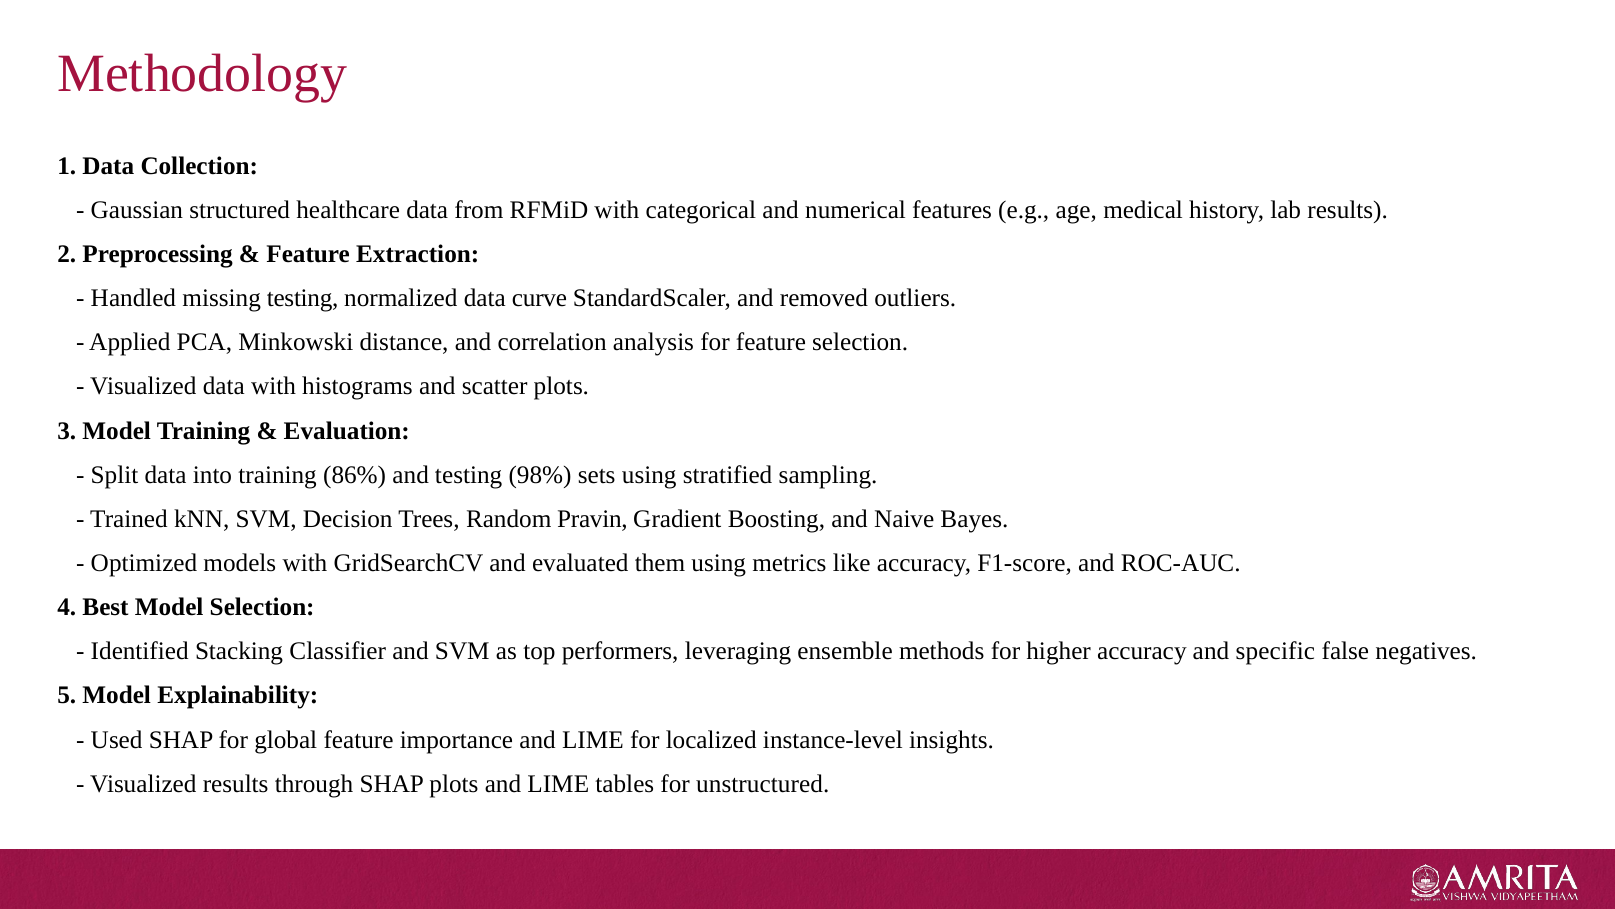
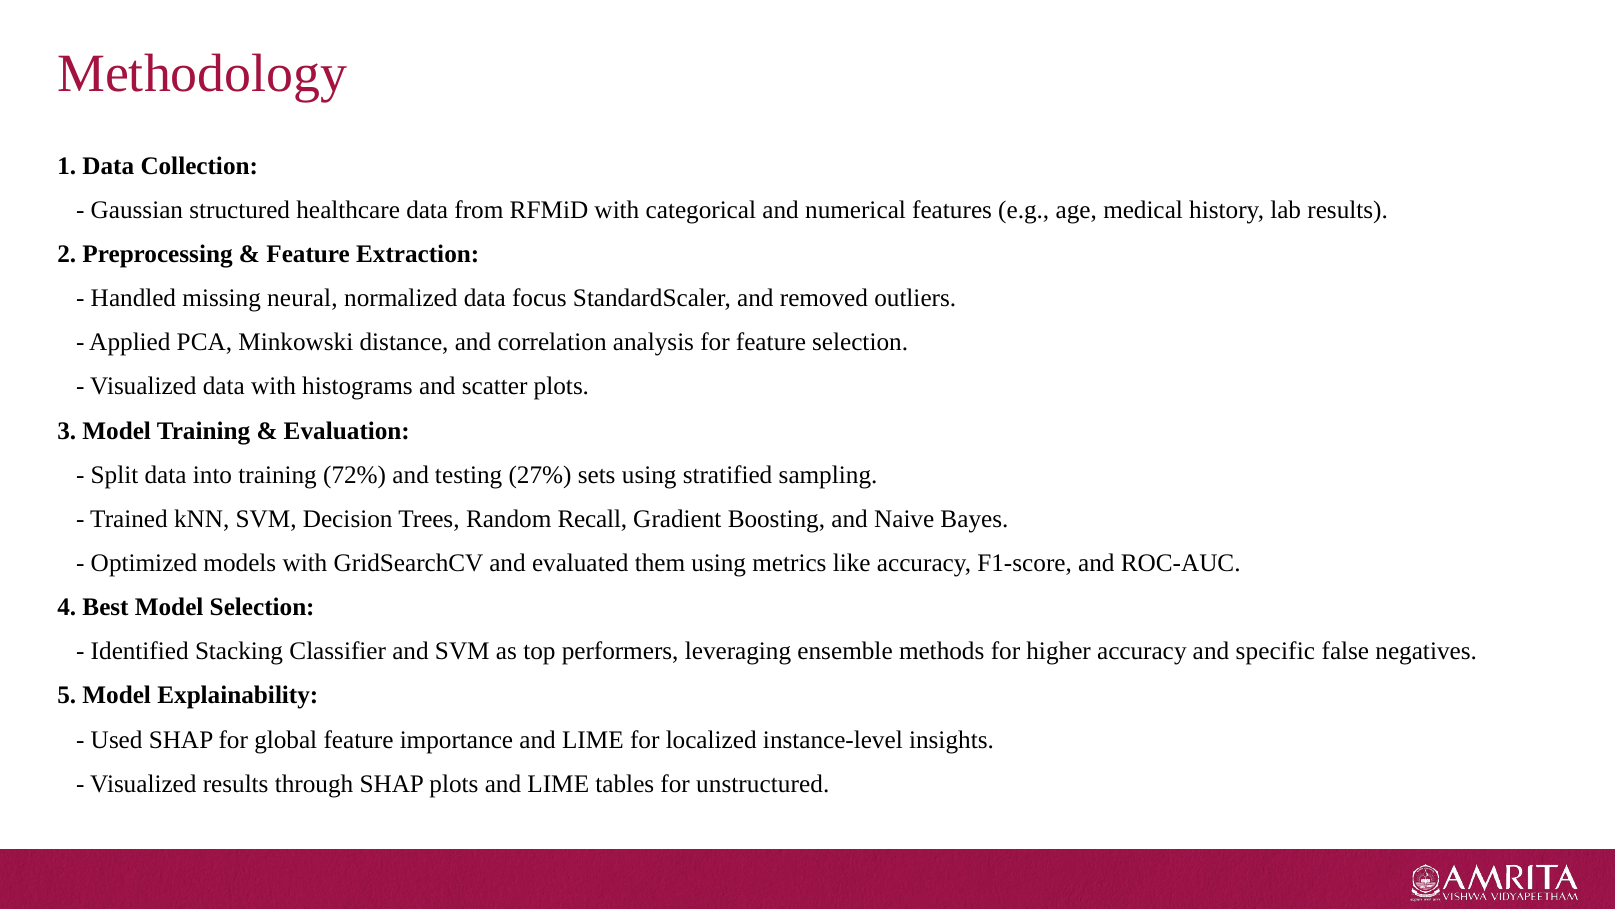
missing testing: testing -> neural
curve: curve -> focus
86%: 86% -> 72%
98%: 98% -> 27%
Pravin: Pravin -> Recall
